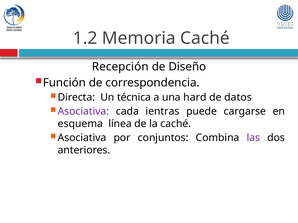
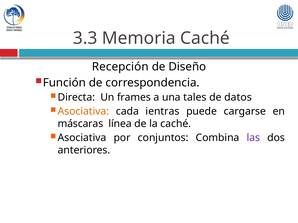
1.2: 1.2 -> 3.3
técnica: técnica -> frames
hard: hard -> tales
Asociativa at (83, 112) colour: purple -> orange
esquema: esquema -> máscaras
